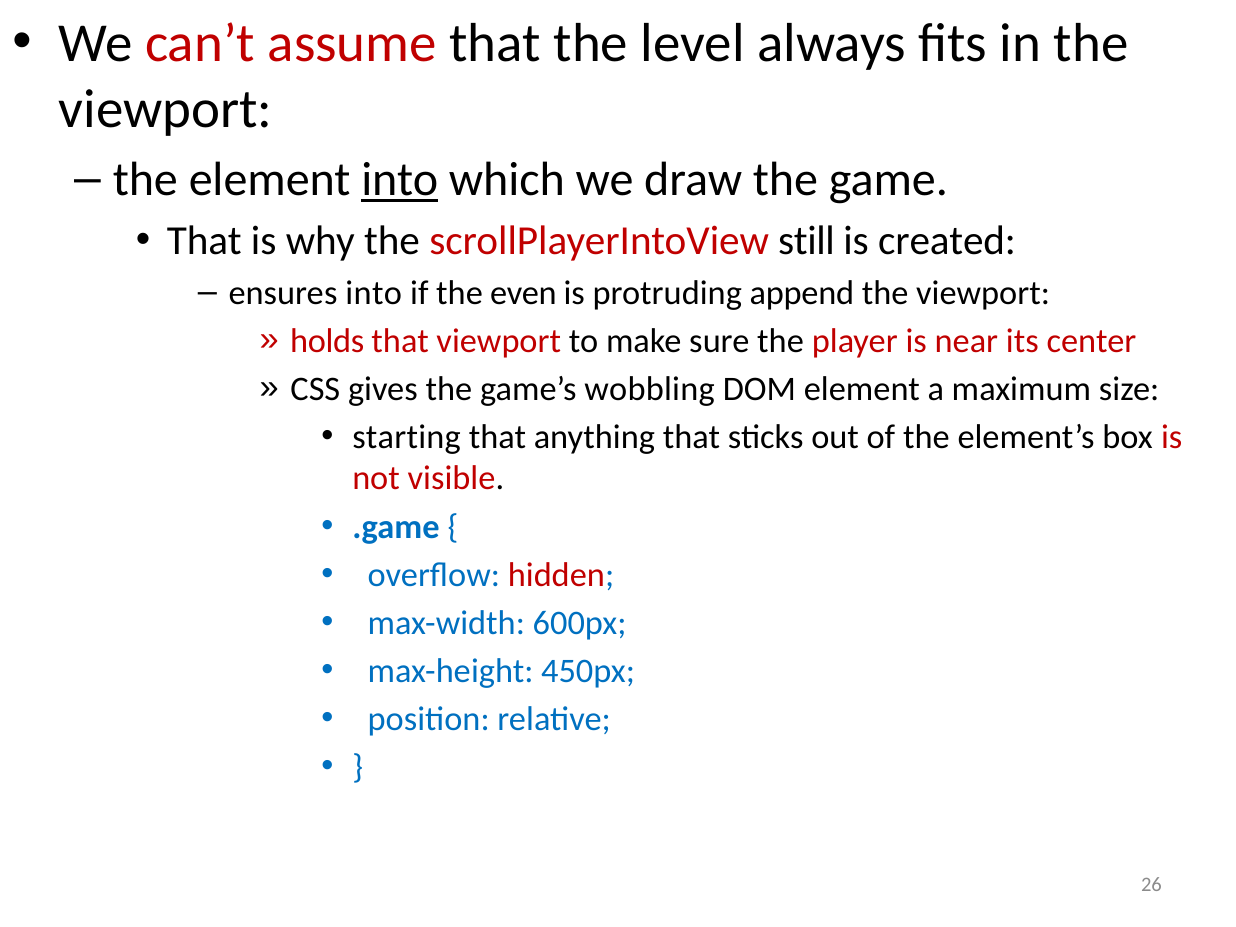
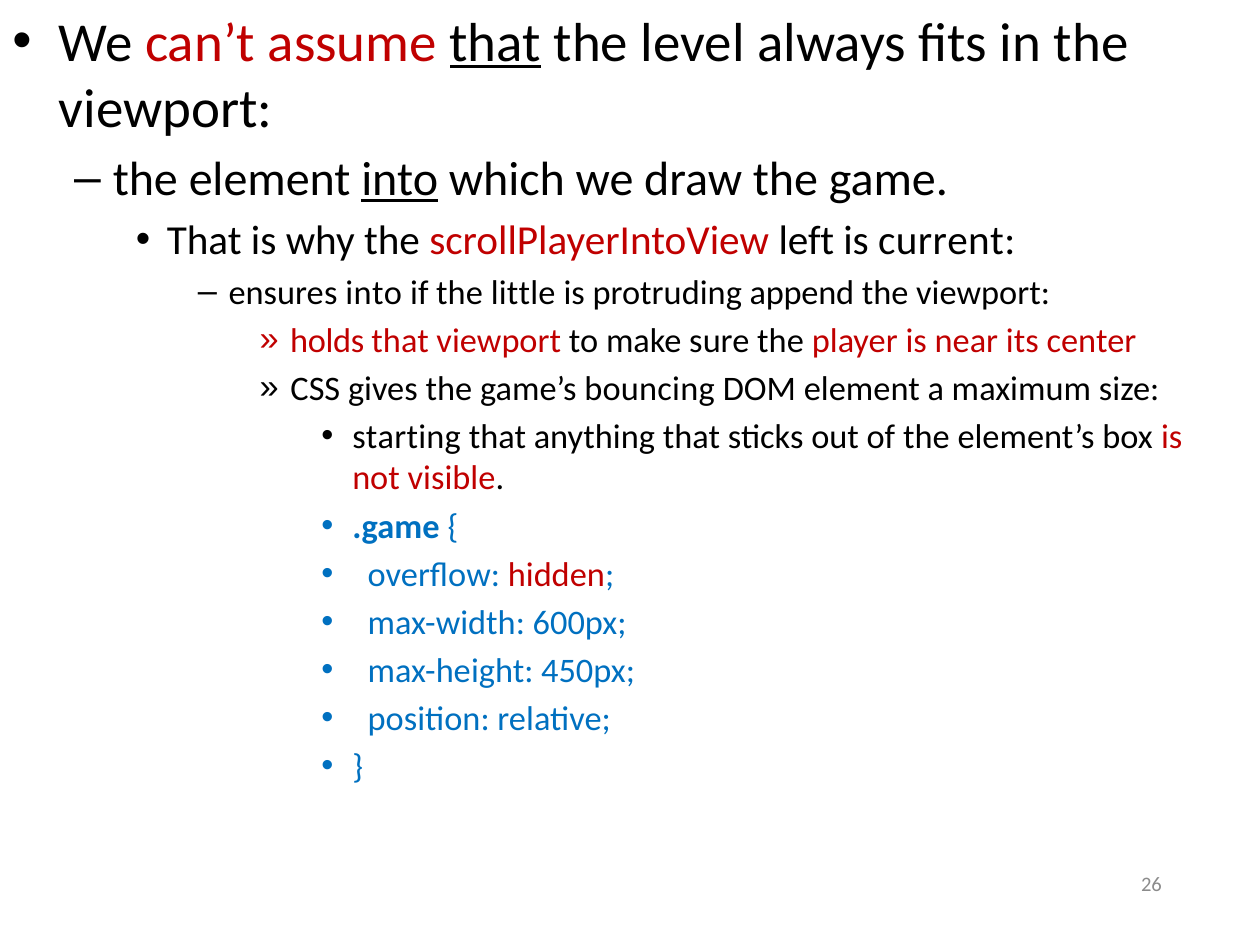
that at (496, 43) underline: none -> present
still: still -> left
created: created -> current
even: even -> little
wobbling: wobbling -> bouncing
